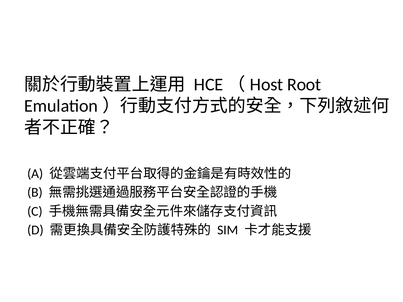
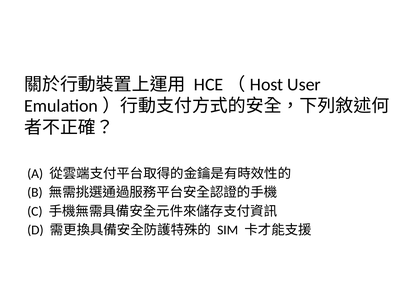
Root: Root -> User
